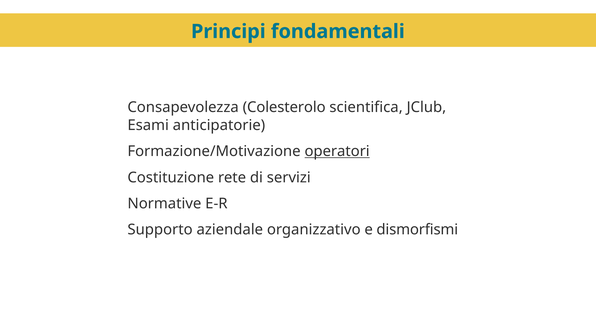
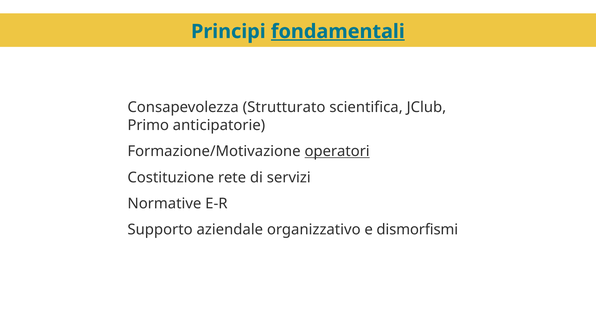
fondamentali underline: none -> present
Colesterolo: Colesterolo -> Strutturato
Esami: Esami -> Primo
